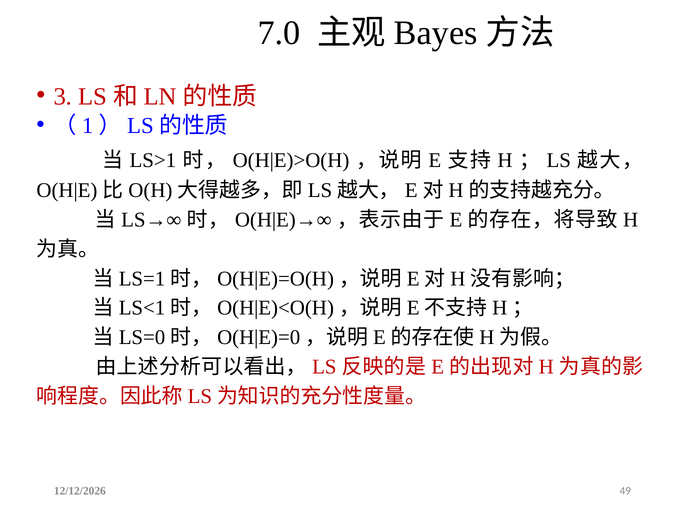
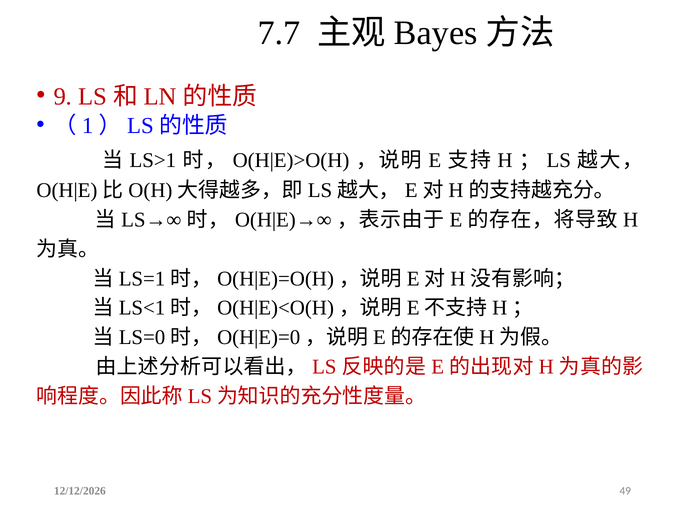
7.0: 7.0 -> 7.7
3: 3 -> 9
